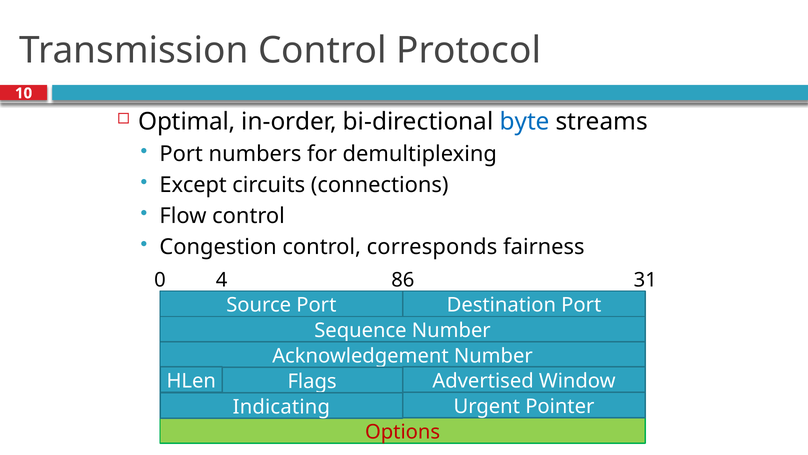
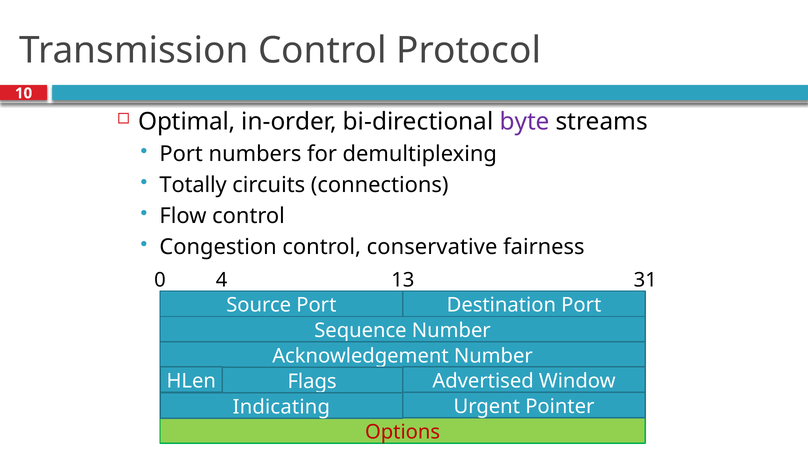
byte colour: blue -> purple
Except: Except -> Totally
corresponds: corresponds -> conservative
86: 86 -> 13
